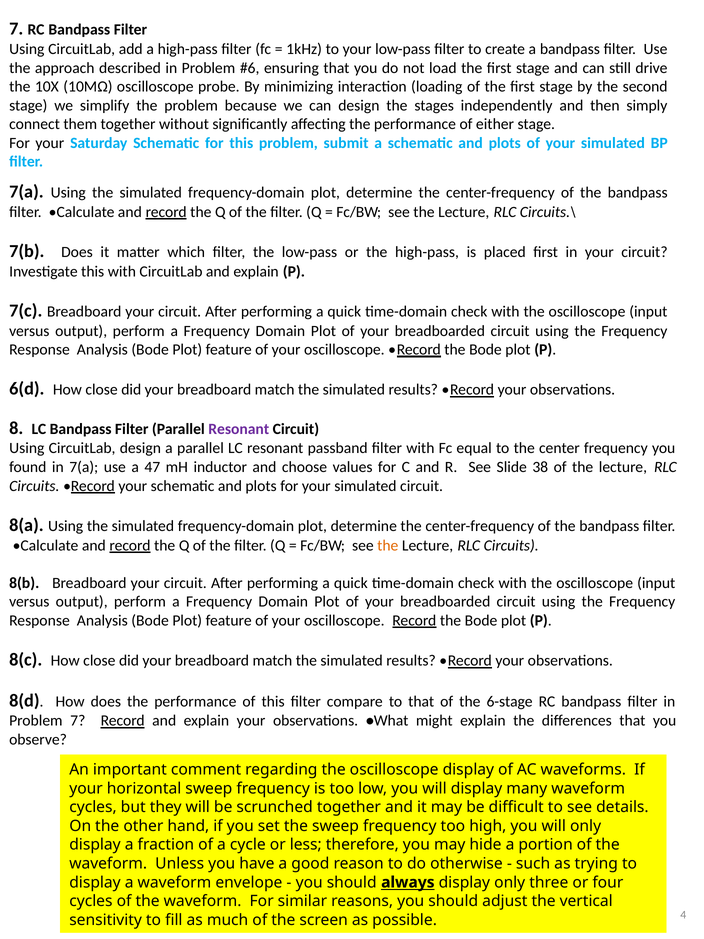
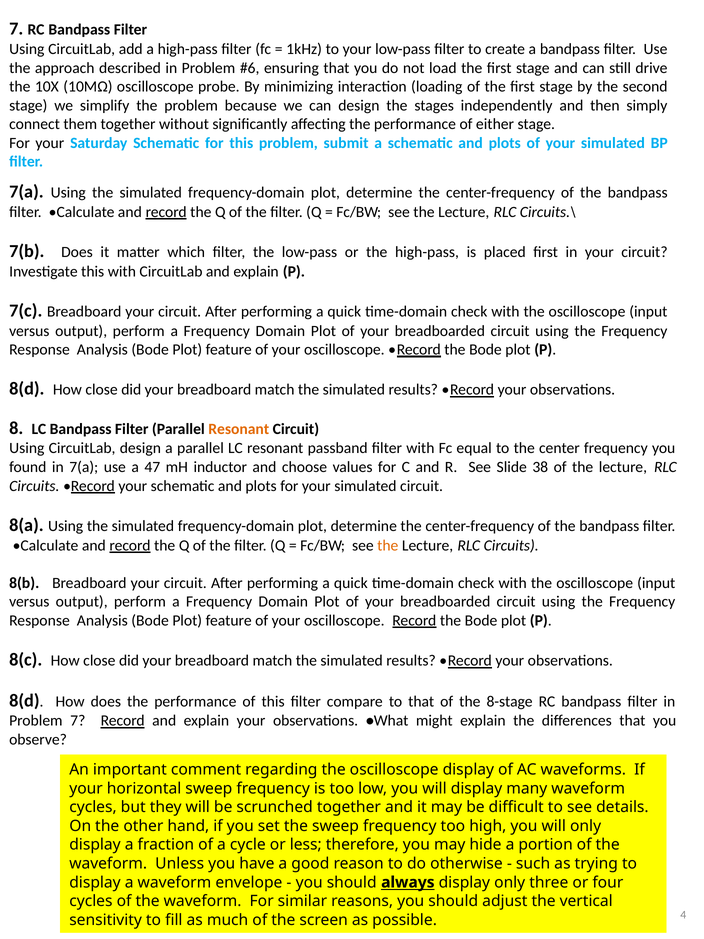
6(d at (27, 389): 6(d -> 8(d
Resonant at (239, 429) colour: purple -> orange
6-stage: 6-stage -> 8-stage
